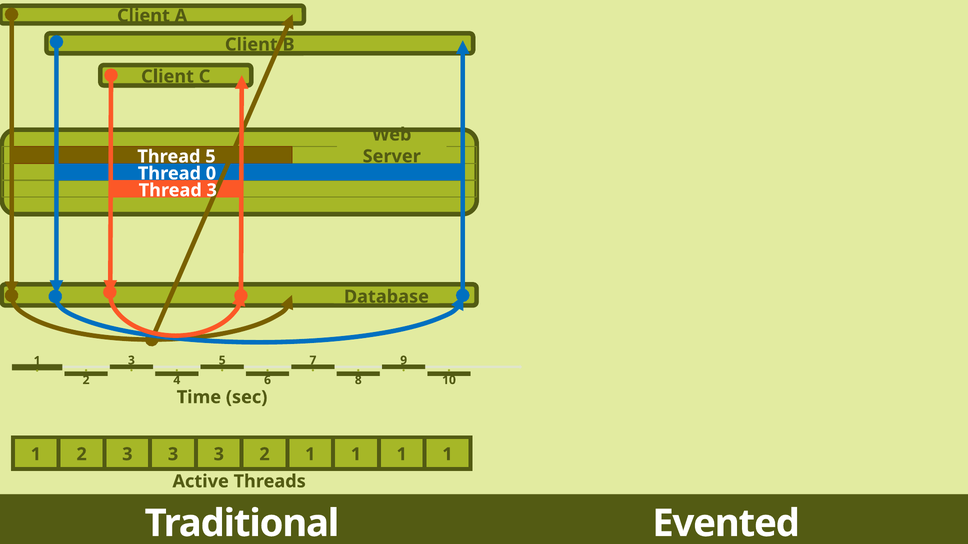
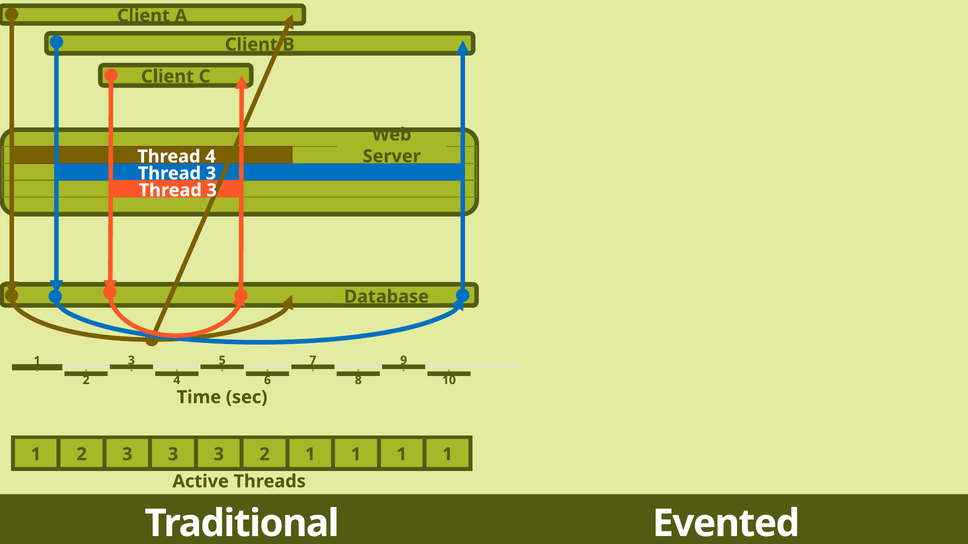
Thread 5: 5 -> 4
0 at (211, 174): 0 -> 3
